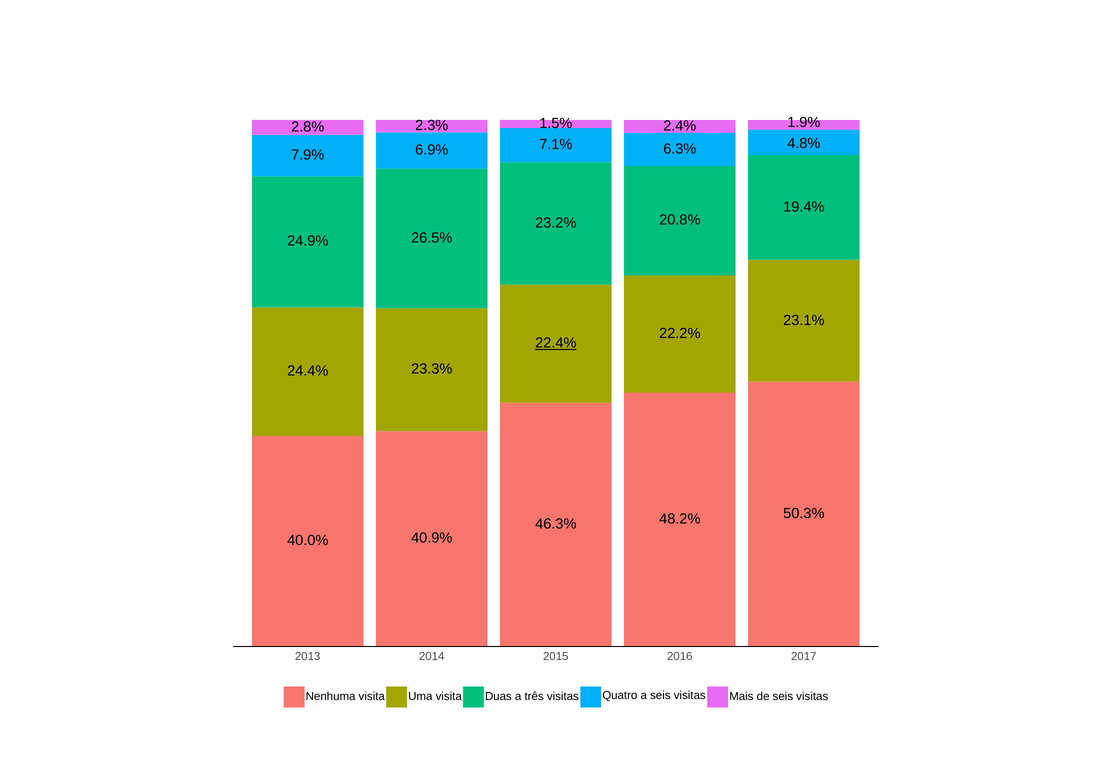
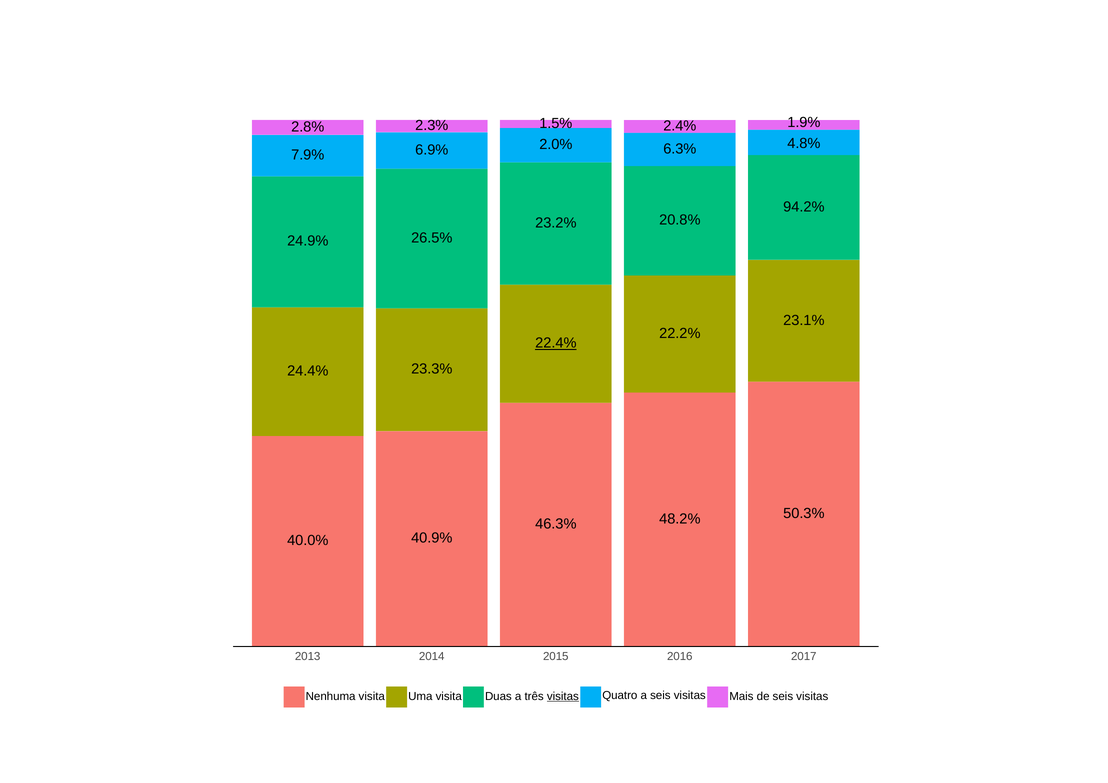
7.1%: 7.1% -> 2.0%
19.4%: 19.4% -> 94.2%
visitas at (563, 697) underline: none -> present
